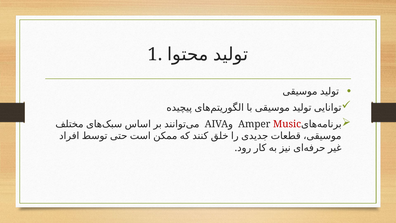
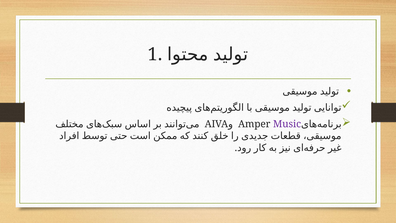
Music colour: red -> purple
